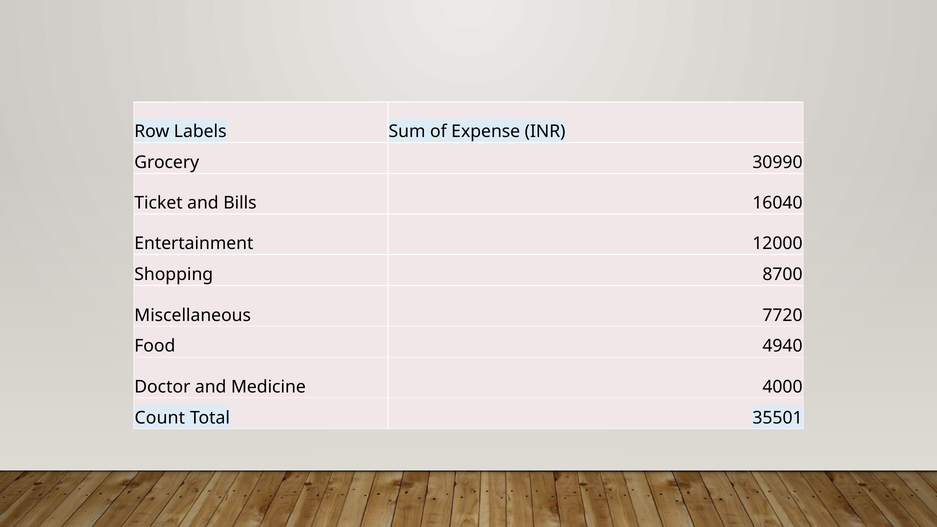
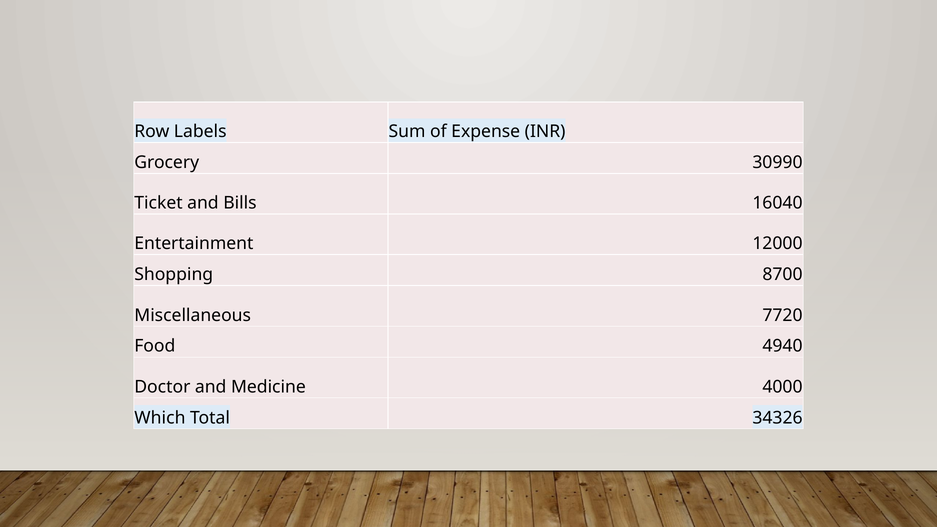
Count: Count -> Which
35501: 35501 -> 34326
